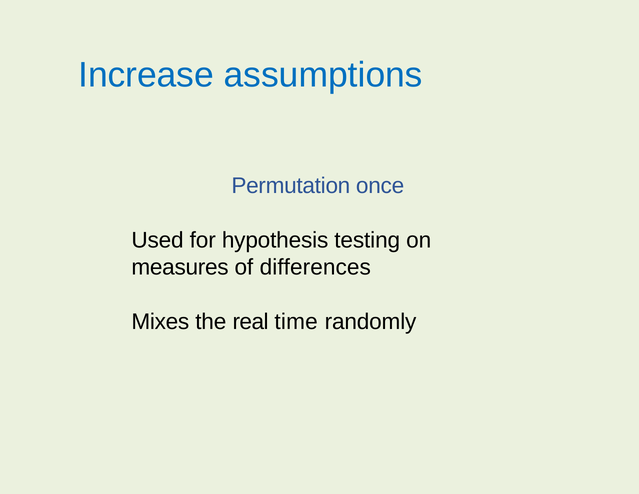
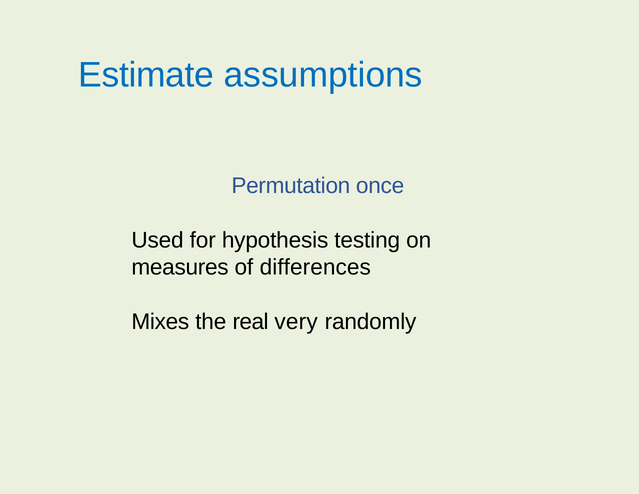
Increase: Increase -> Estimate
time: time -> very
